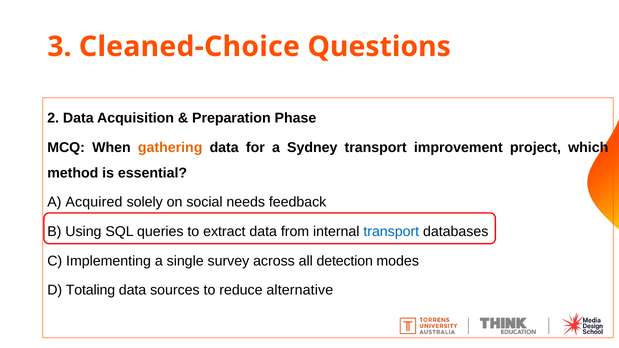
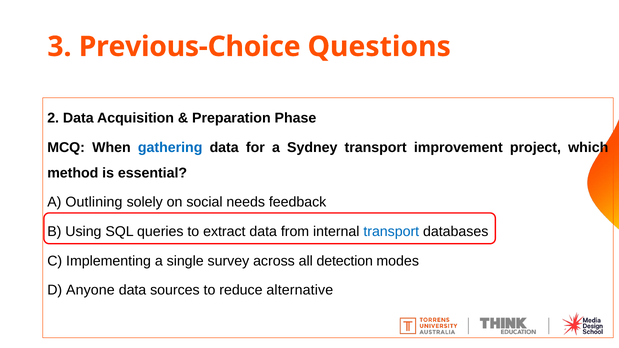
Cleaned-Choice: Cleaned-Choice -> Previous-Choice
gathering colour: orange -> blue
Acquired: Acquired -> Outlining
Totaling: Totaling -> Anyone
